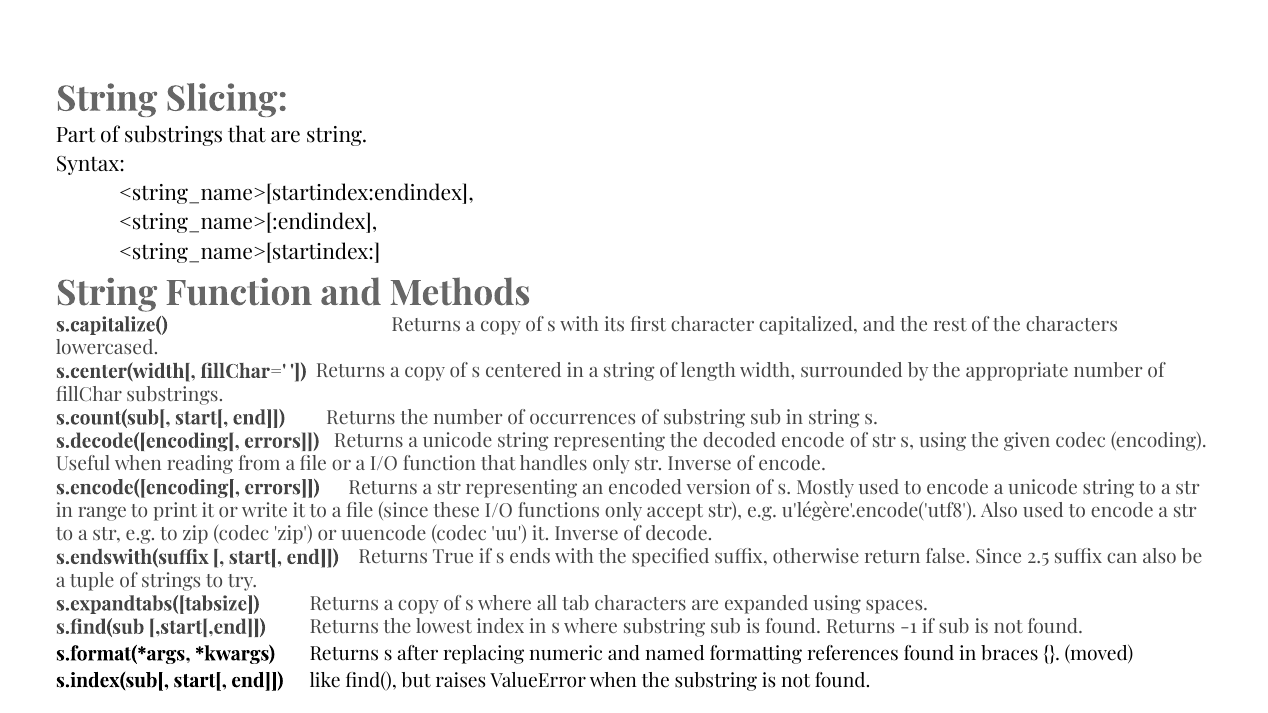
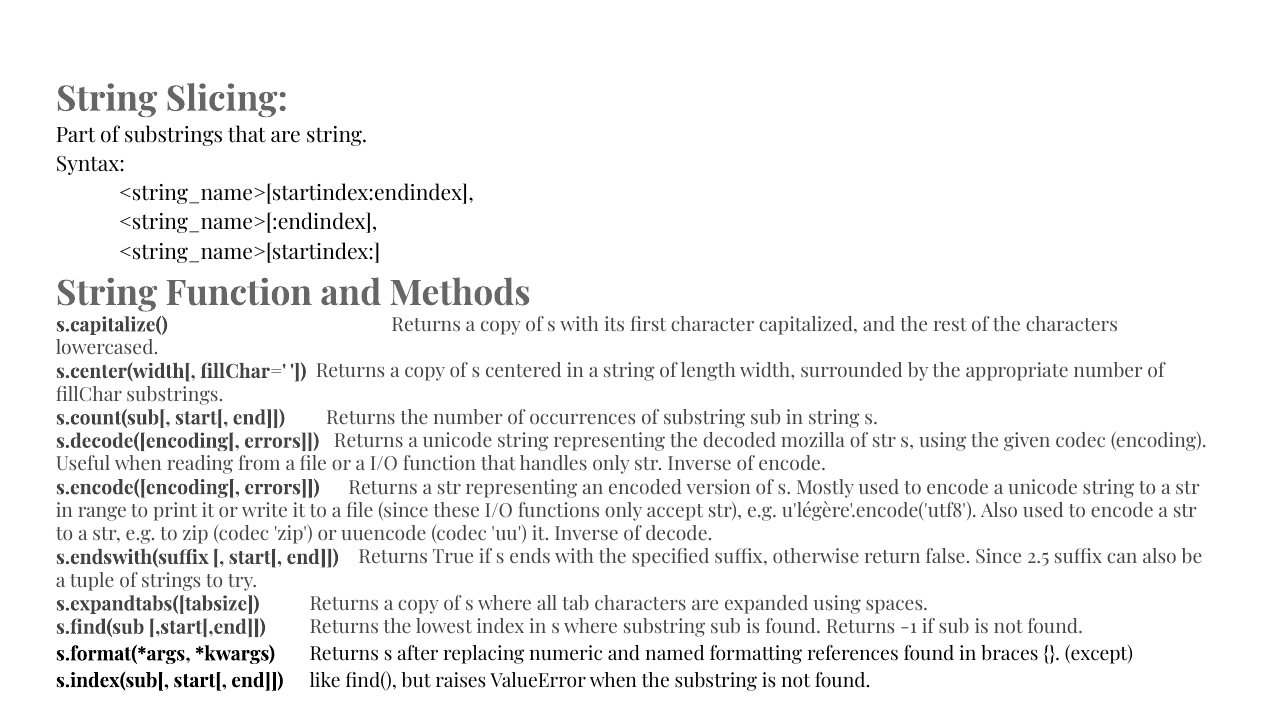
decoded encode: encode -> mozilla
moved: moved -> except
